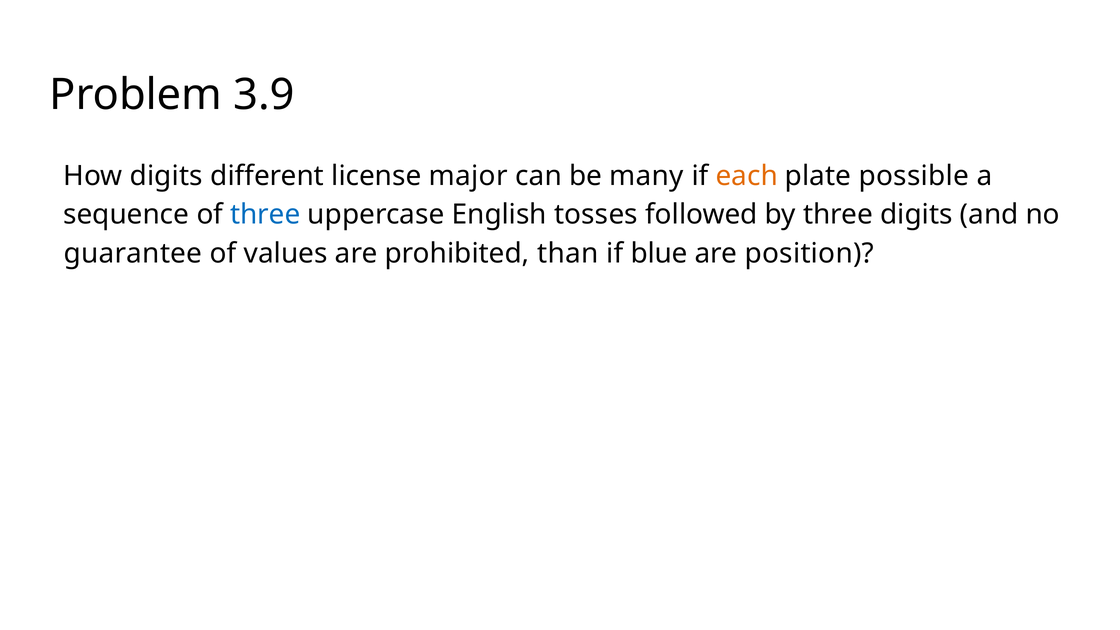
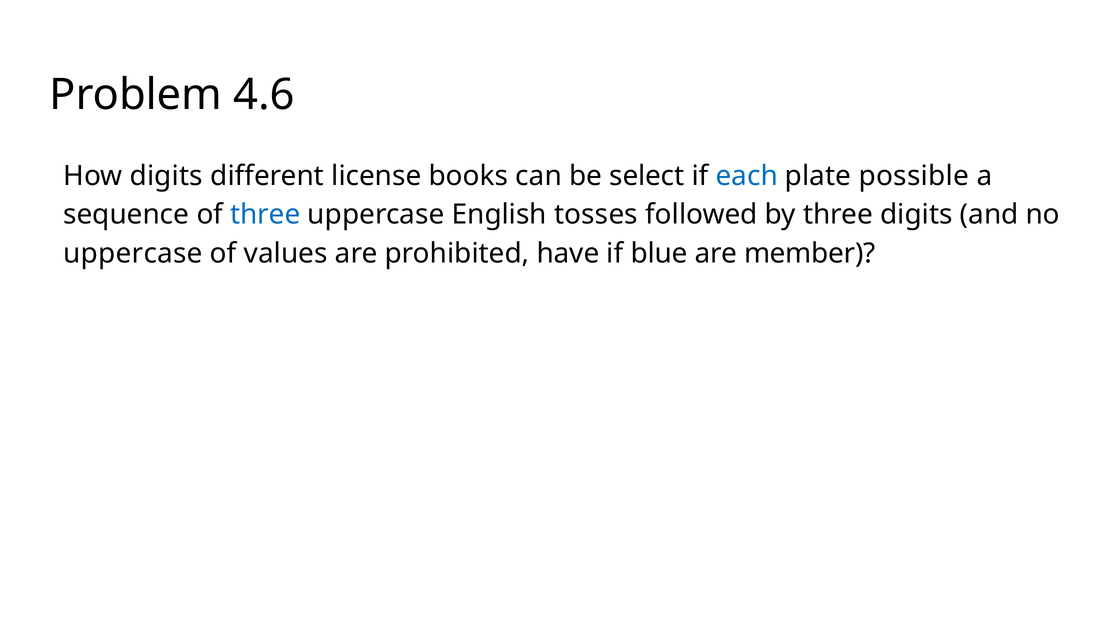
3.9: 3.9 -> 4.6
major: major -> books
many: many -> select
each colour: orange -> blue
guarantee at (133, 253): guarantee -> uppercase
than: than -> have
position: position -> member
